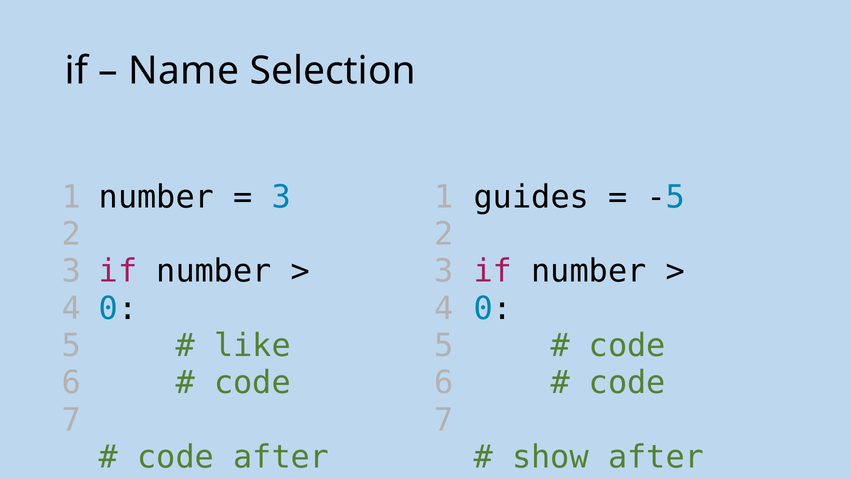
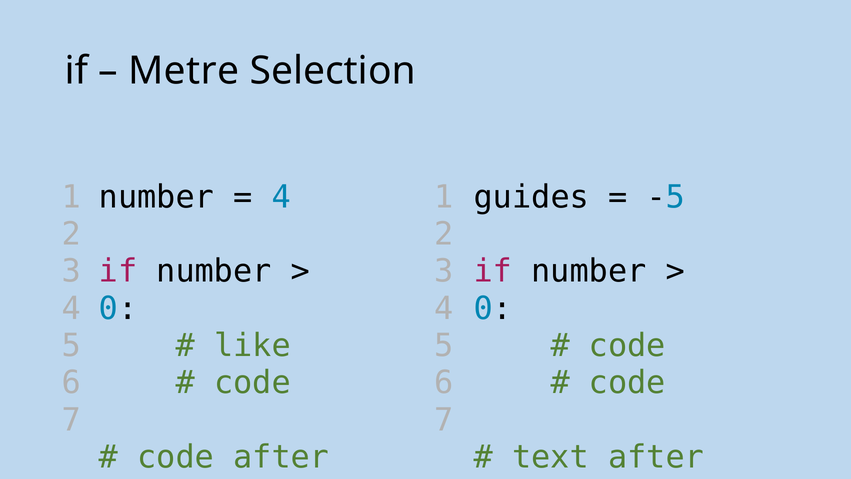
Name: Name -> Metre
3 at (281, 197): 3 -> 4
show: show -> text
